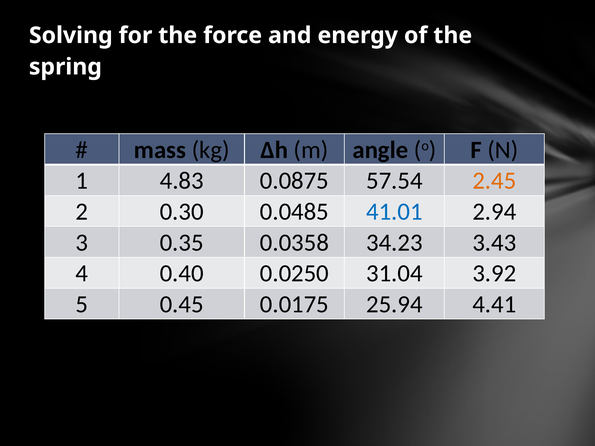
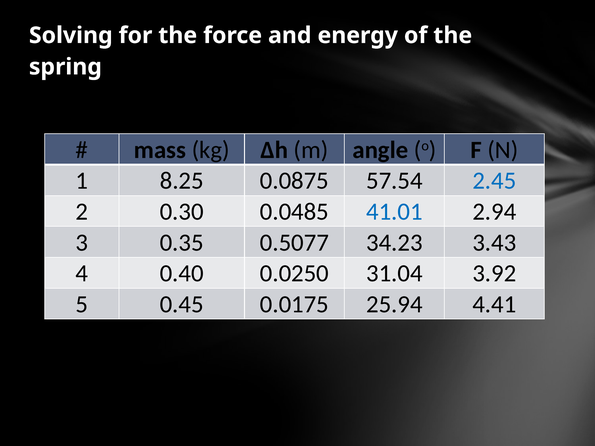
4.83: 4.83 -> 8.25
2.45 colour: orange -> blue
0.0358: 0.0358 -> 0.5077
